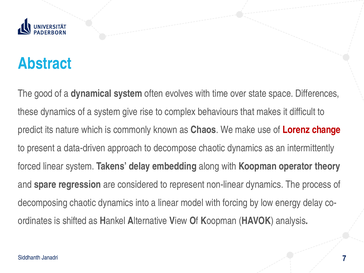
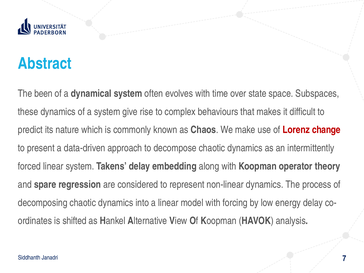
good: good -> been
Differences: Differences -> Subspaces
